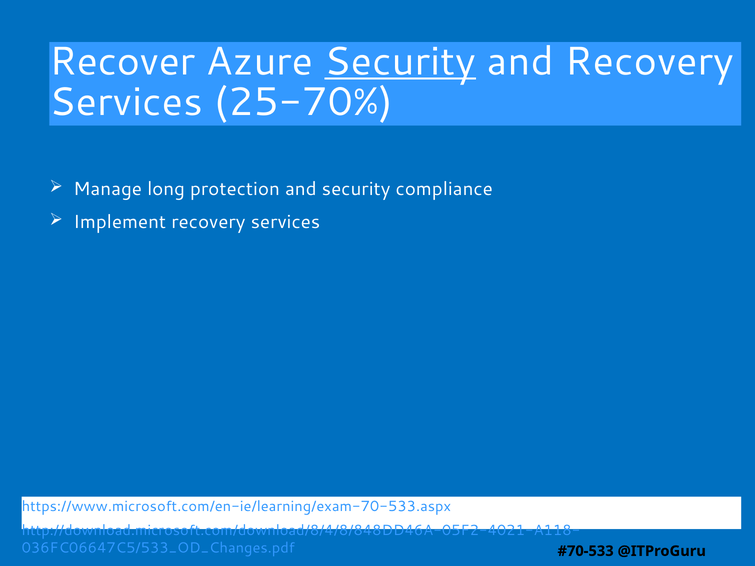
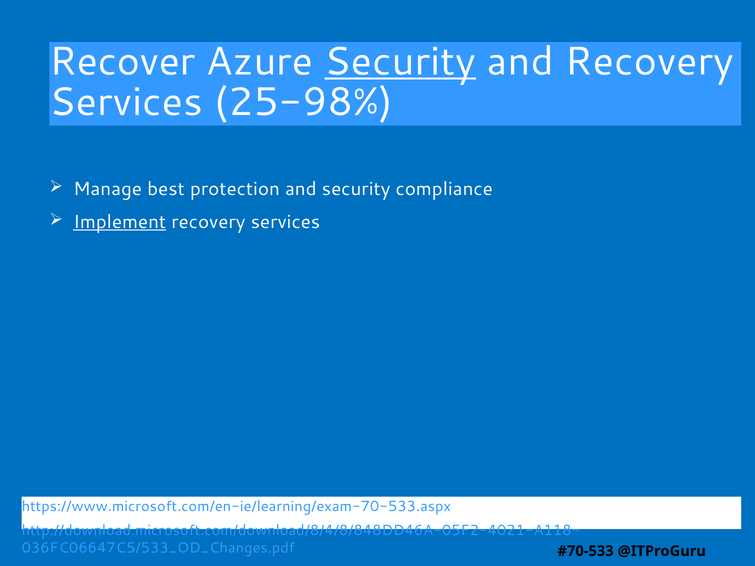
25-70%: 25-70% -> 25-98%
long: long -> best
Implement underline: none -> present
